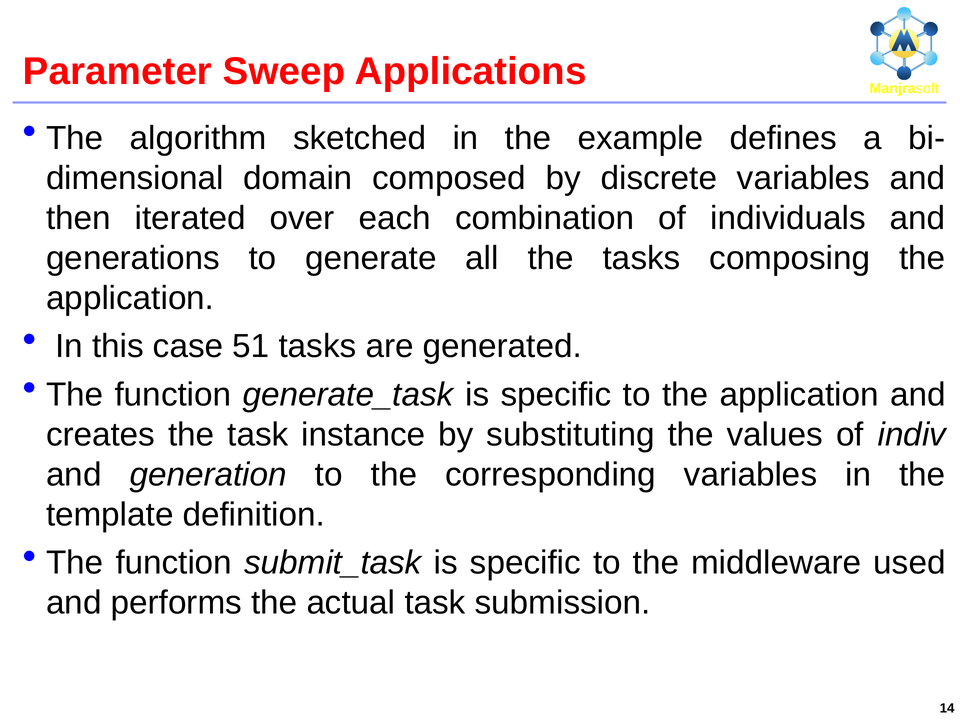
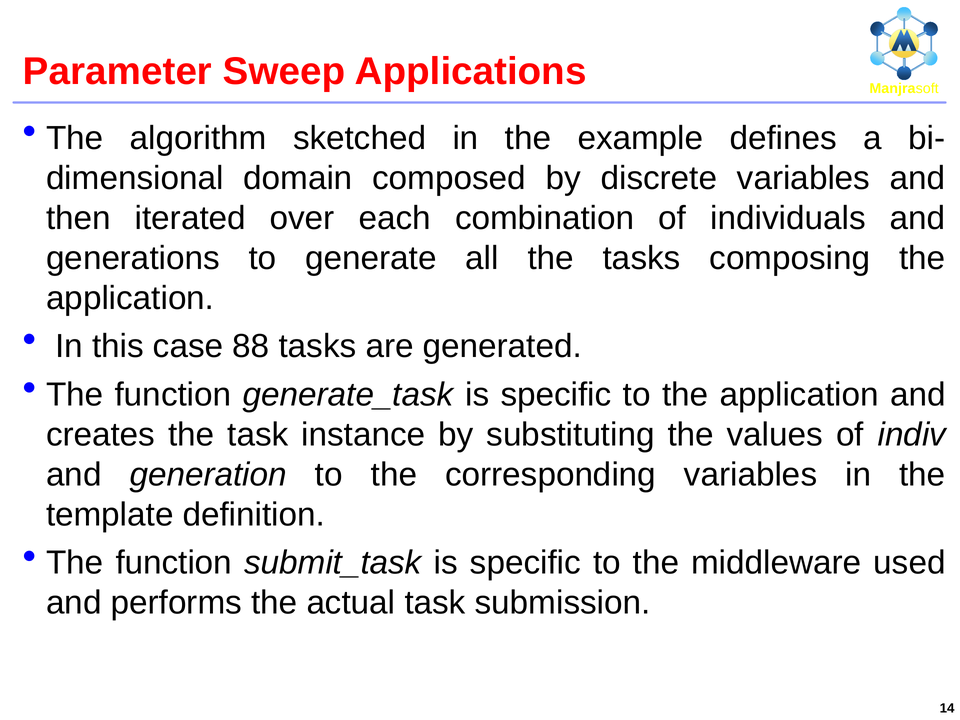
51: 51 -> 88
